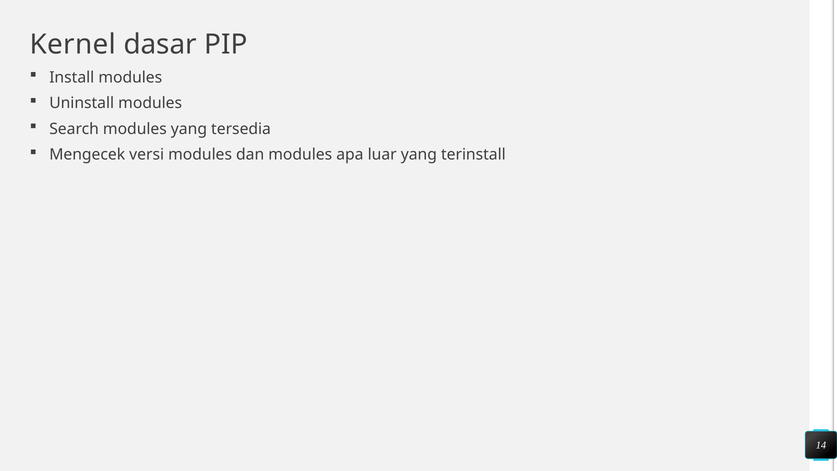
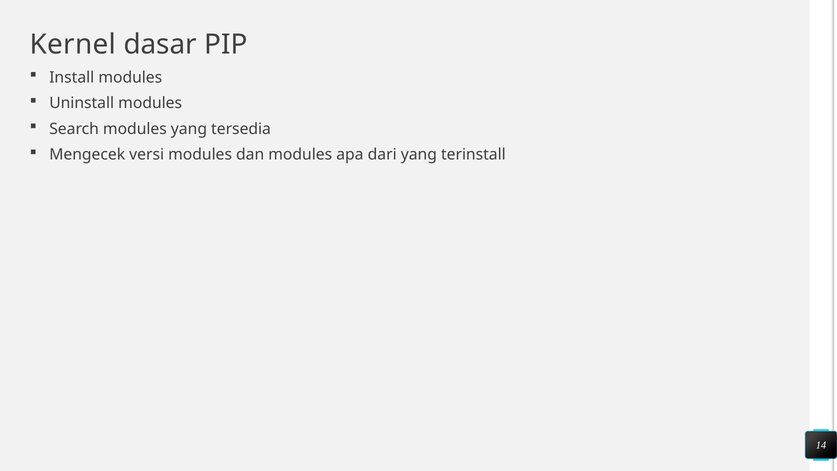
luar: luar -> dari
